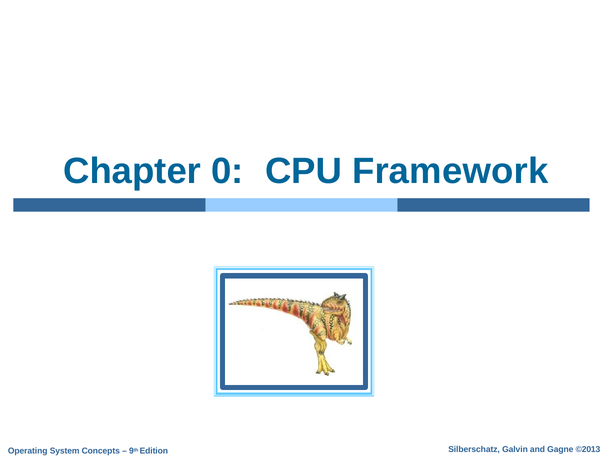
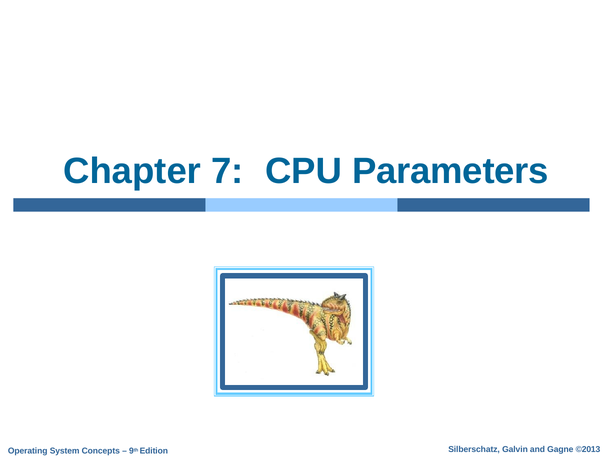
0: 0 -> 7
Framework: Framework -> Parameters
